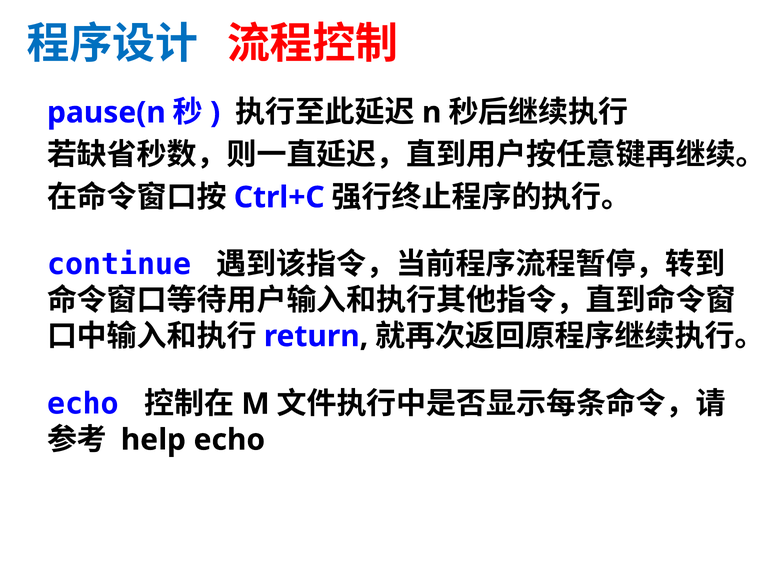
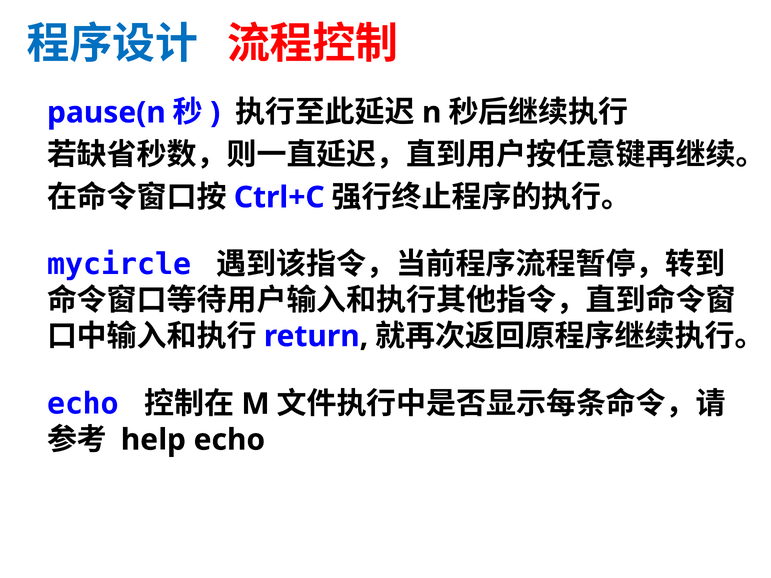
continue: continue -> mycircle
